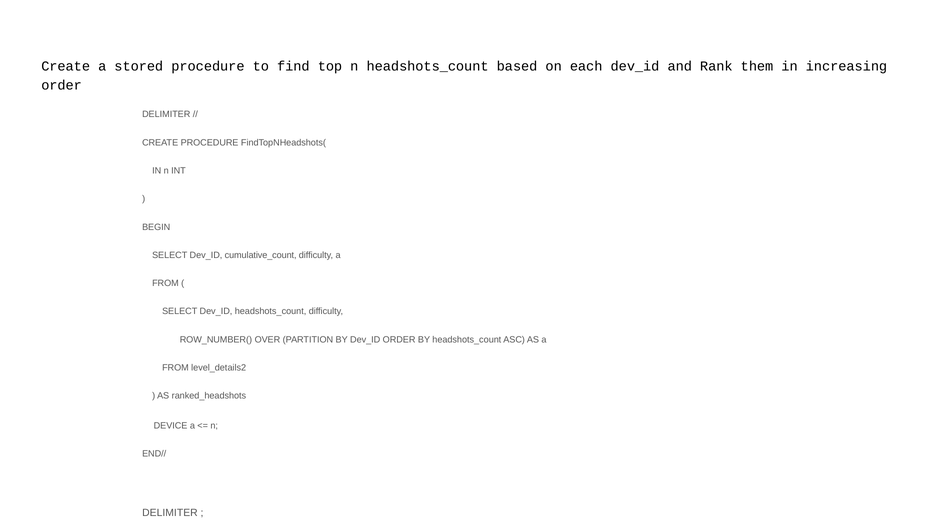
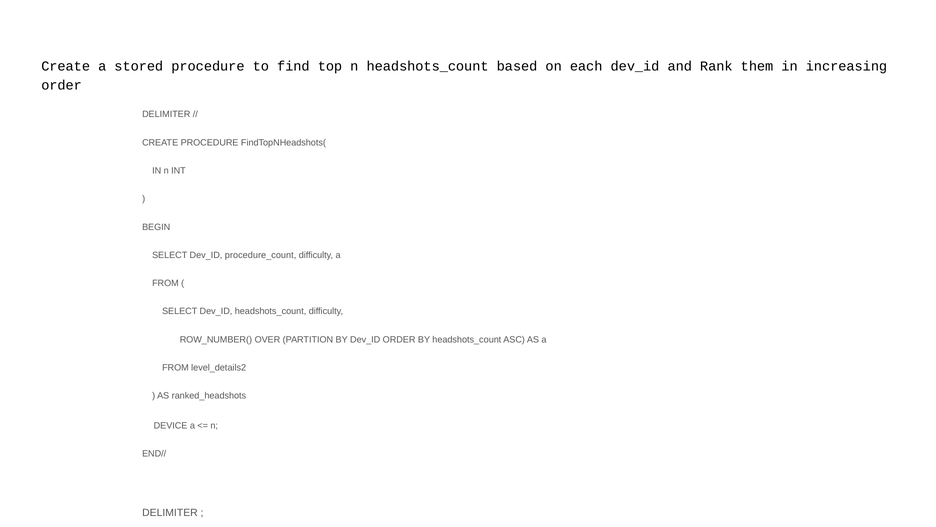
cumulative_count: cumulative_count -> procedure_count
